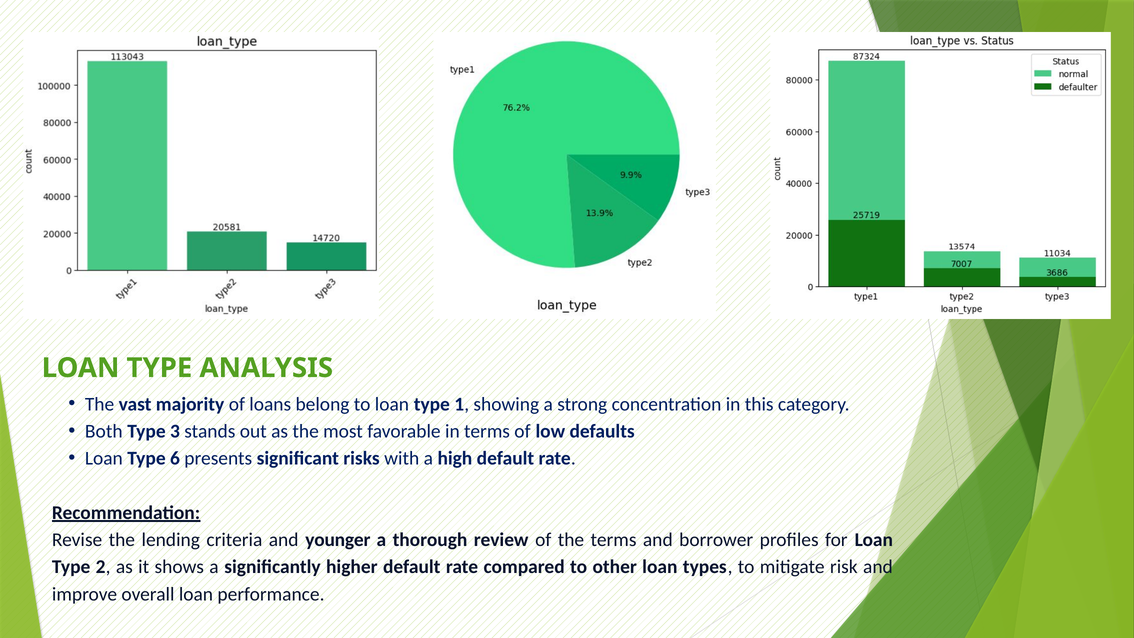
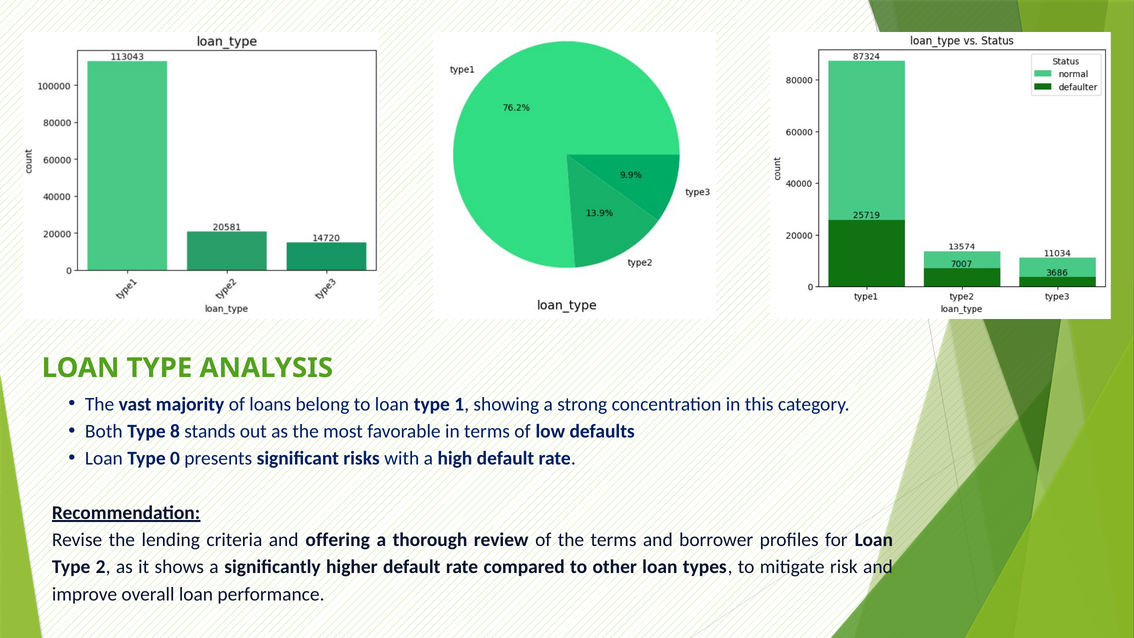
3: 3 -> 8
6: 6 -> 0
younger: younger -> offering
